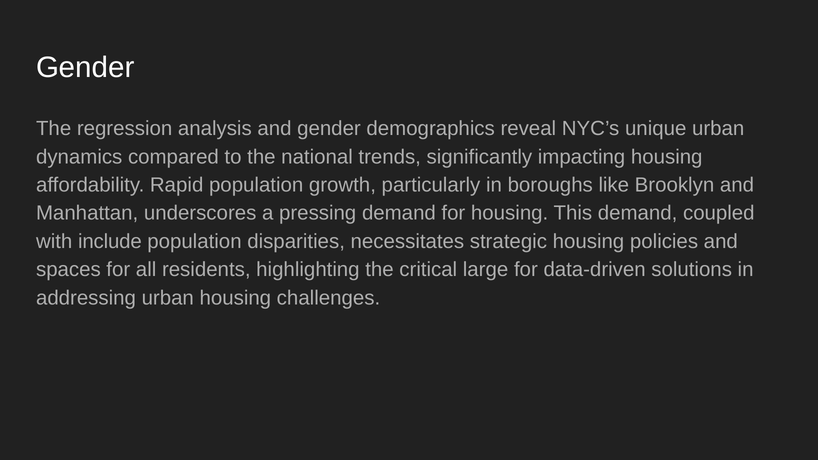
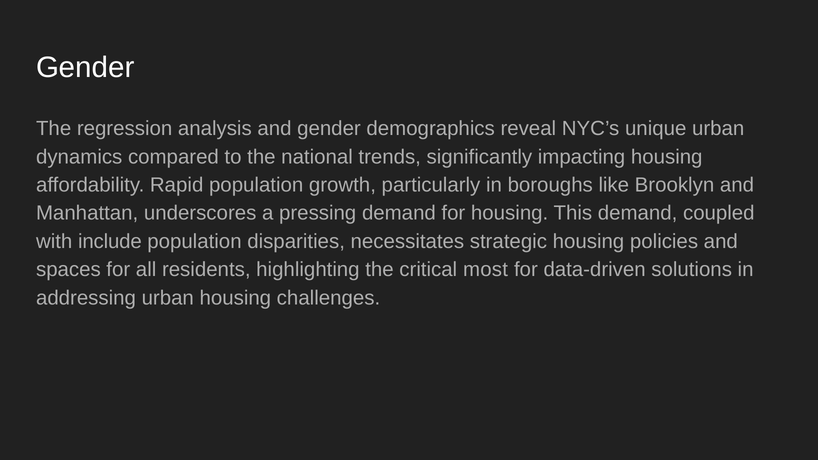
large: large -> most
